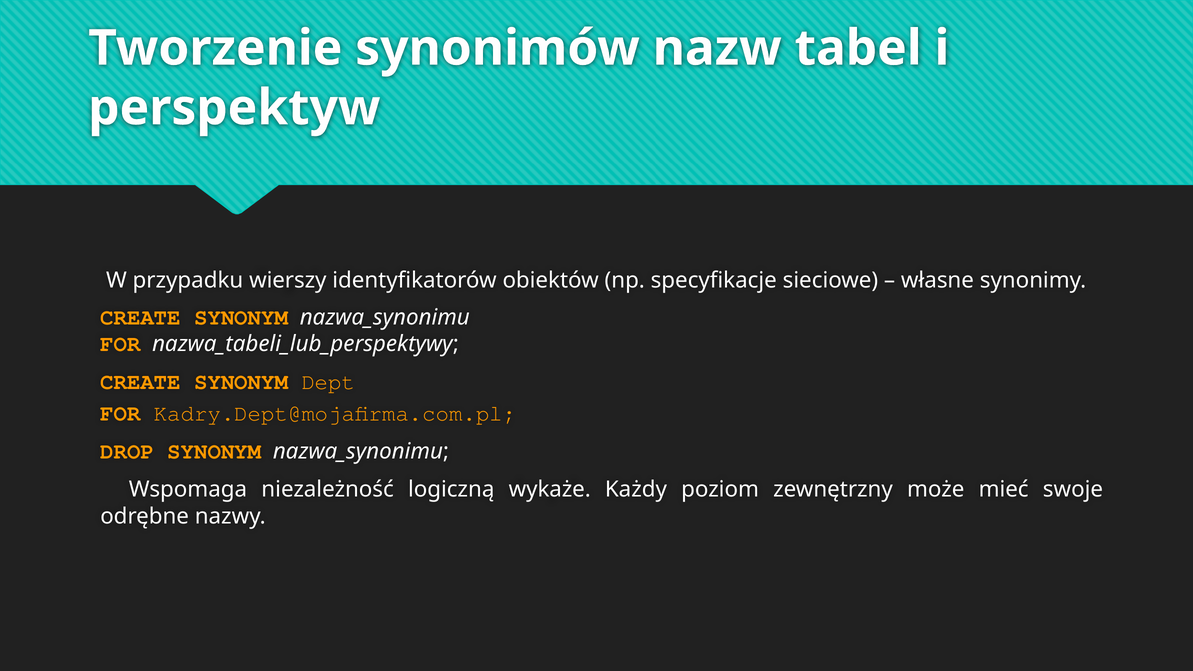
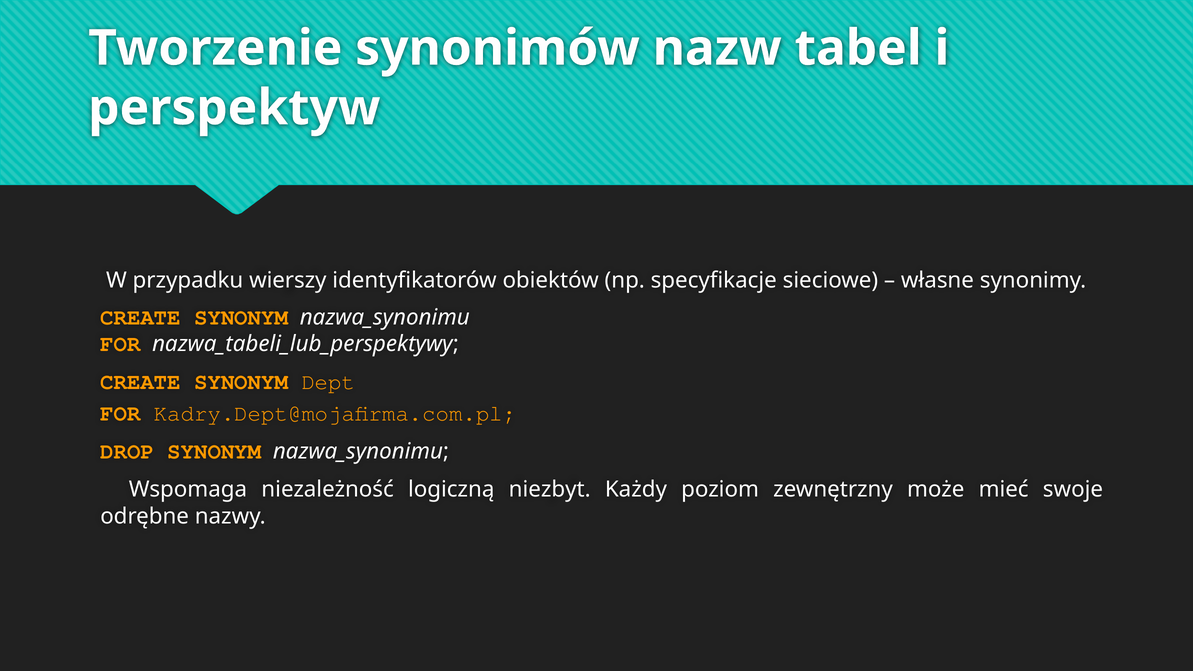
wykaże: wykaże -> niezbyt
